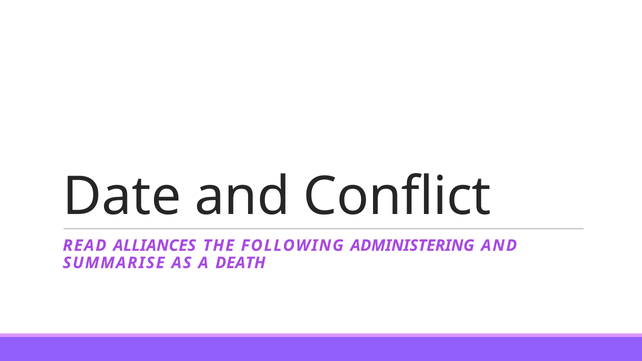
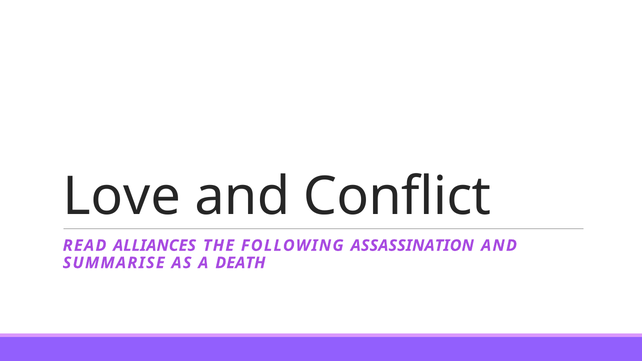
Date: Date -> Love
ADMINISTERING: ADMINISTERING -> ASSASSINATION
